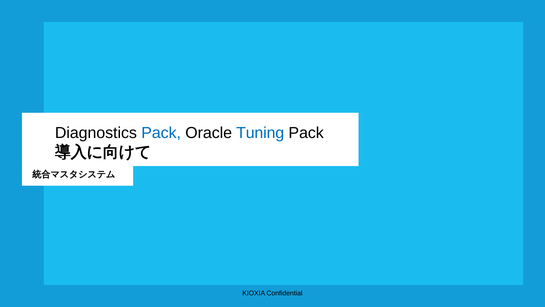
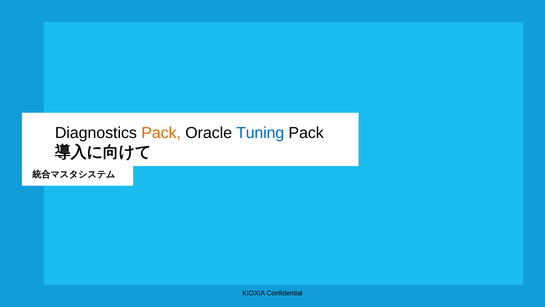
Pack at (161, 133) colour: blue -> orange
